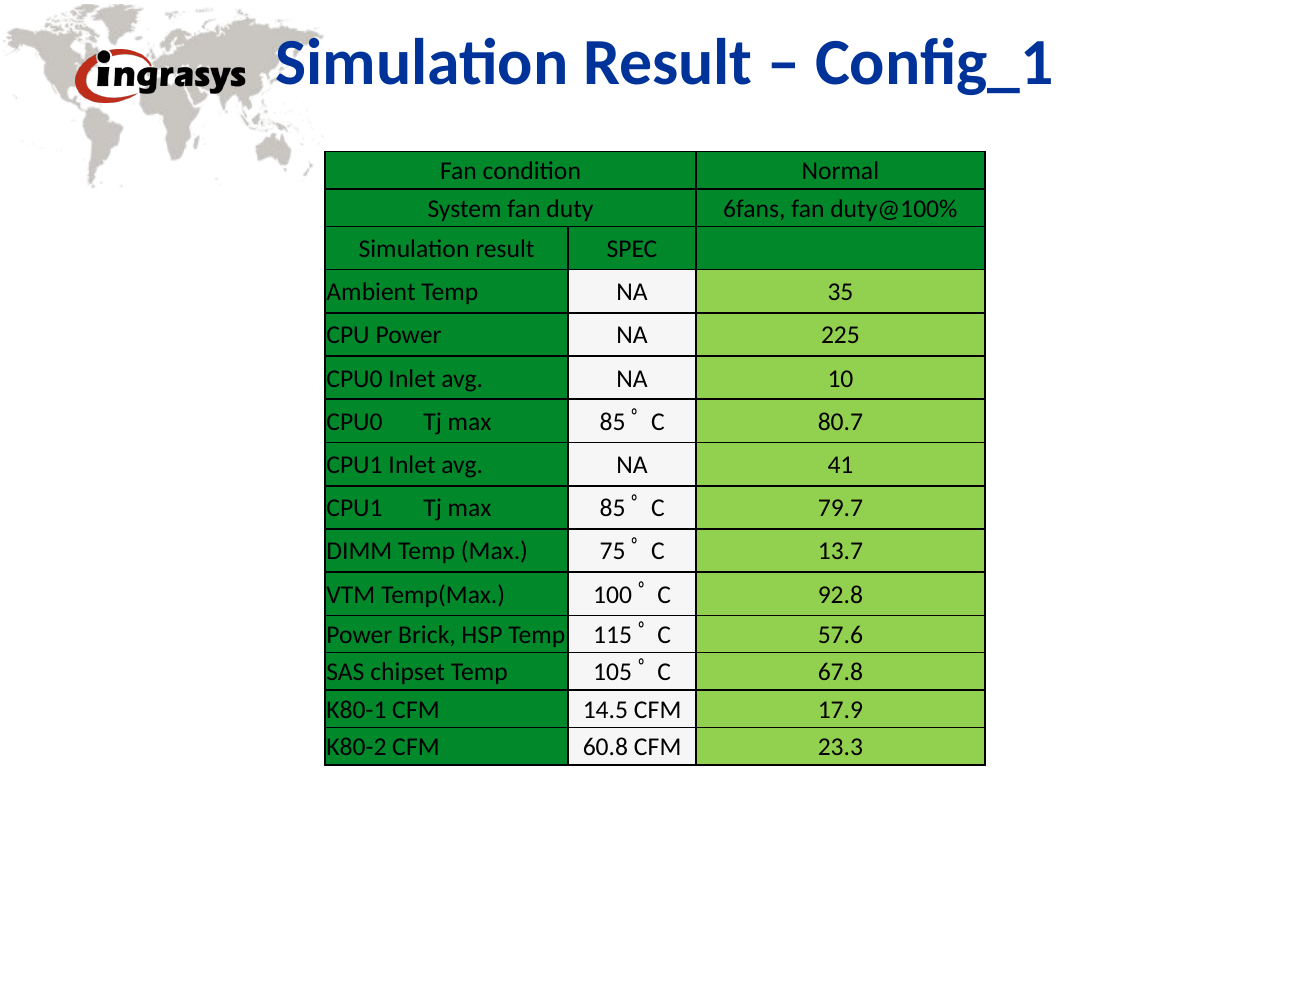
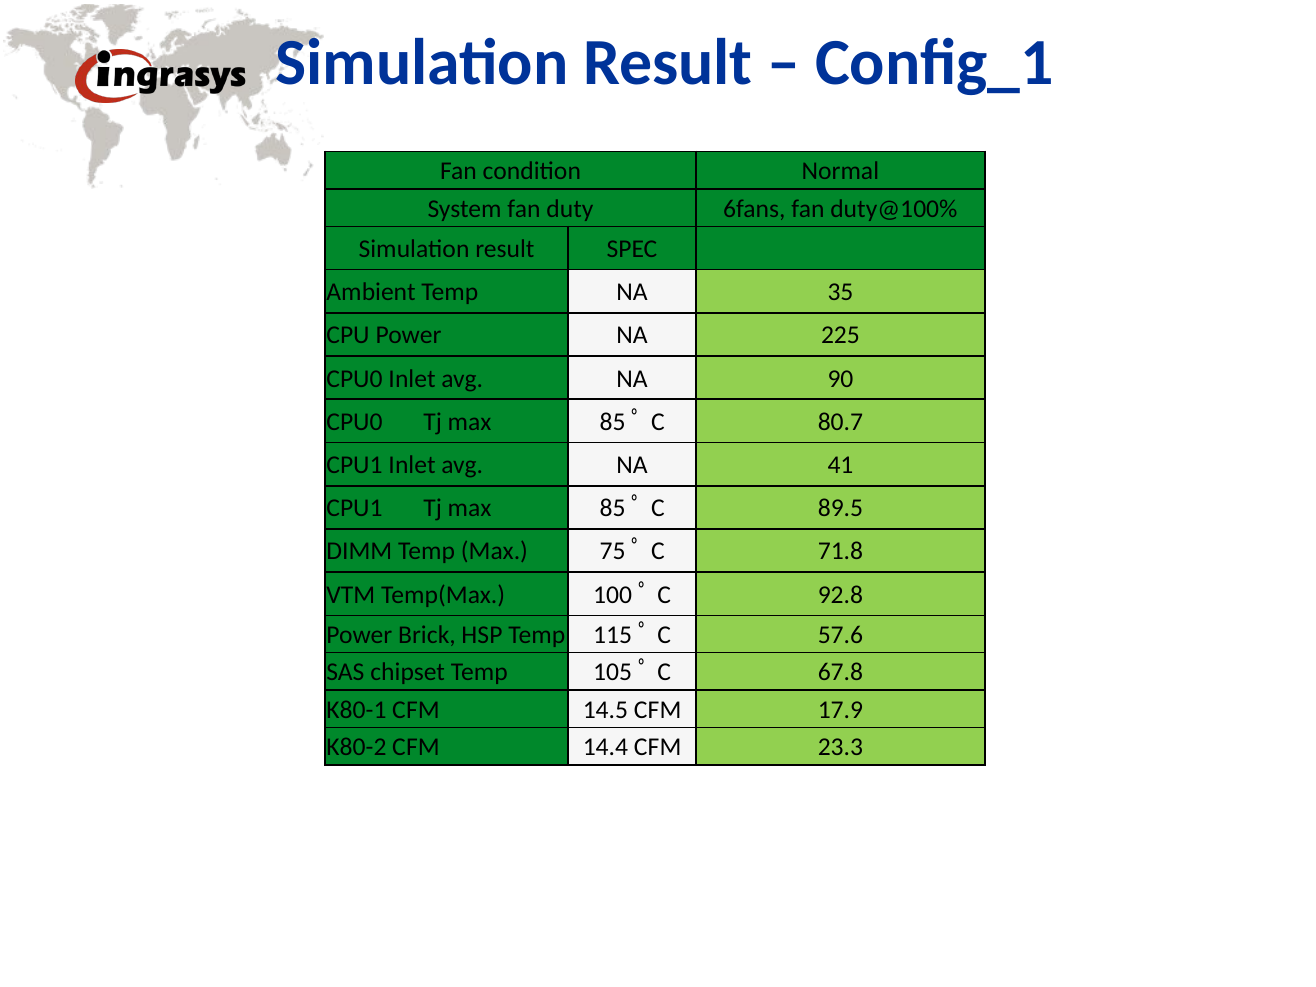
10: 10 -> 90
79.7: 79.7 -> 89.5
13.7: 13.7 -> 71.8
60.8: 60.8 -> 14.4
